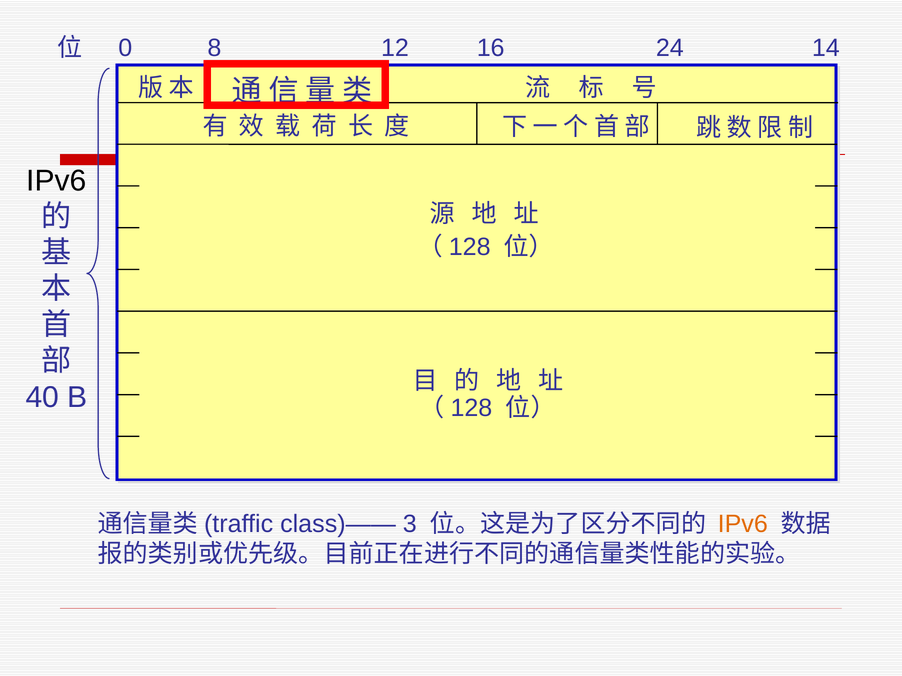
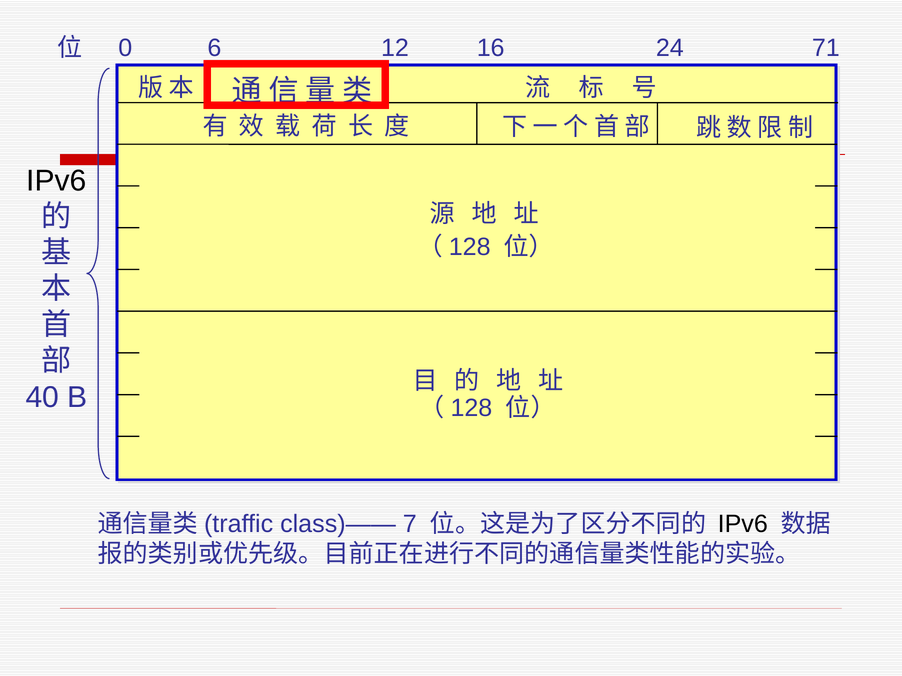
8: 8 -> 6
14: 14 -> 71
3: 3 -> 7
IPv6 at (743, 525) colour: orange -> black
